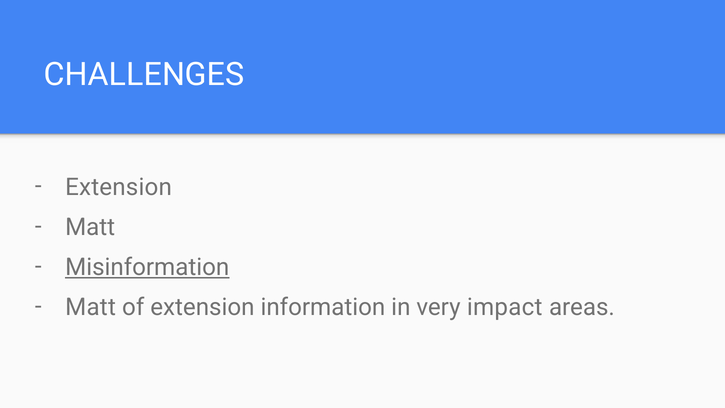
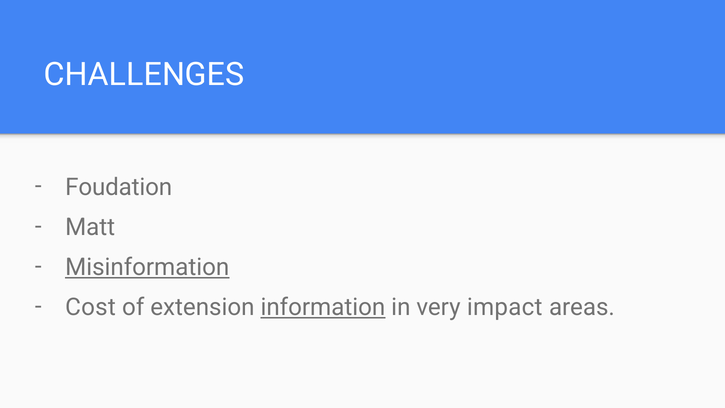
Extension at (119, 187): Extension -> Foudation
Matt at (91, 307): Matt -> Cost
information underline: none -> present
